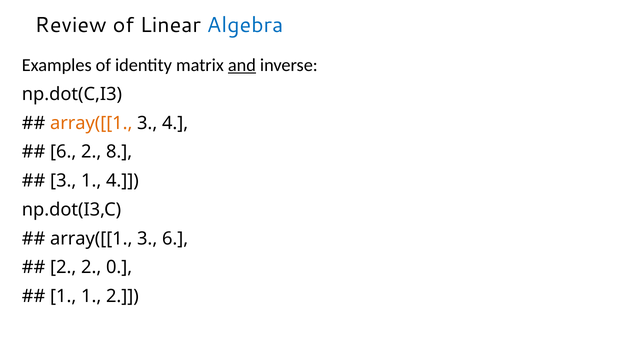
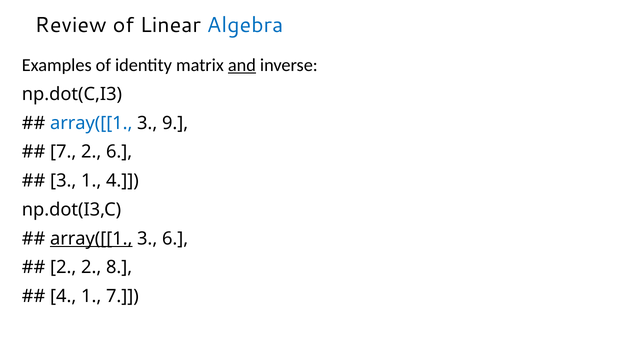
array([[1 at (91, 123) colour: orange -> blue
3 4: 4 -> 9
6 at (63, 152): 6 -> 7
2 8: 8 -> 6
array([[1 at (91, 238) underline: none -> present
0: 0 -> 8
1 at (63, 296): 1 -> 4
1 2: 2 -> 7
